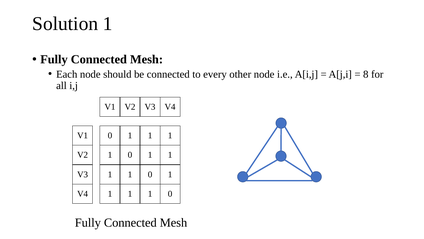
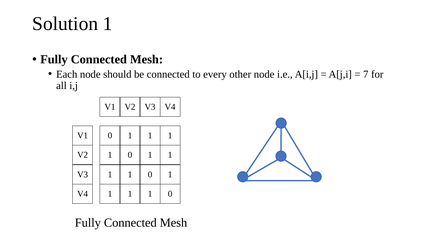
8: 8 -> 7
